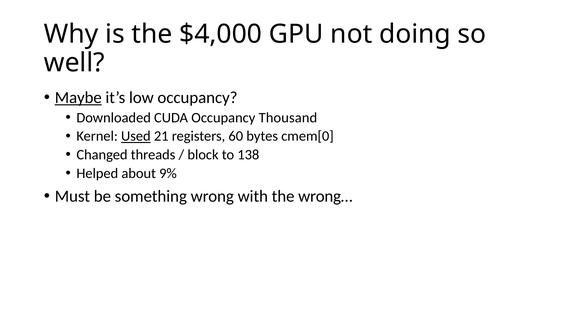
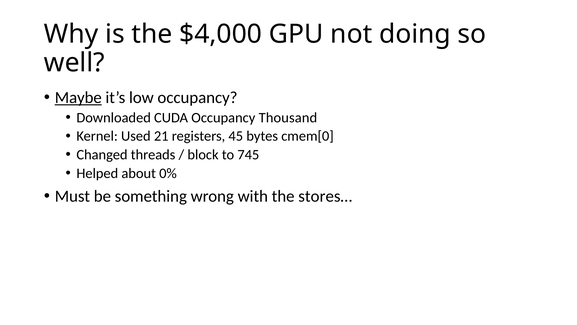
Used underline: present -> none
60: 60 -> 45
138: 138 -> 745
9%: 9% -> 0%
wrong…: wrong… -> stores…
